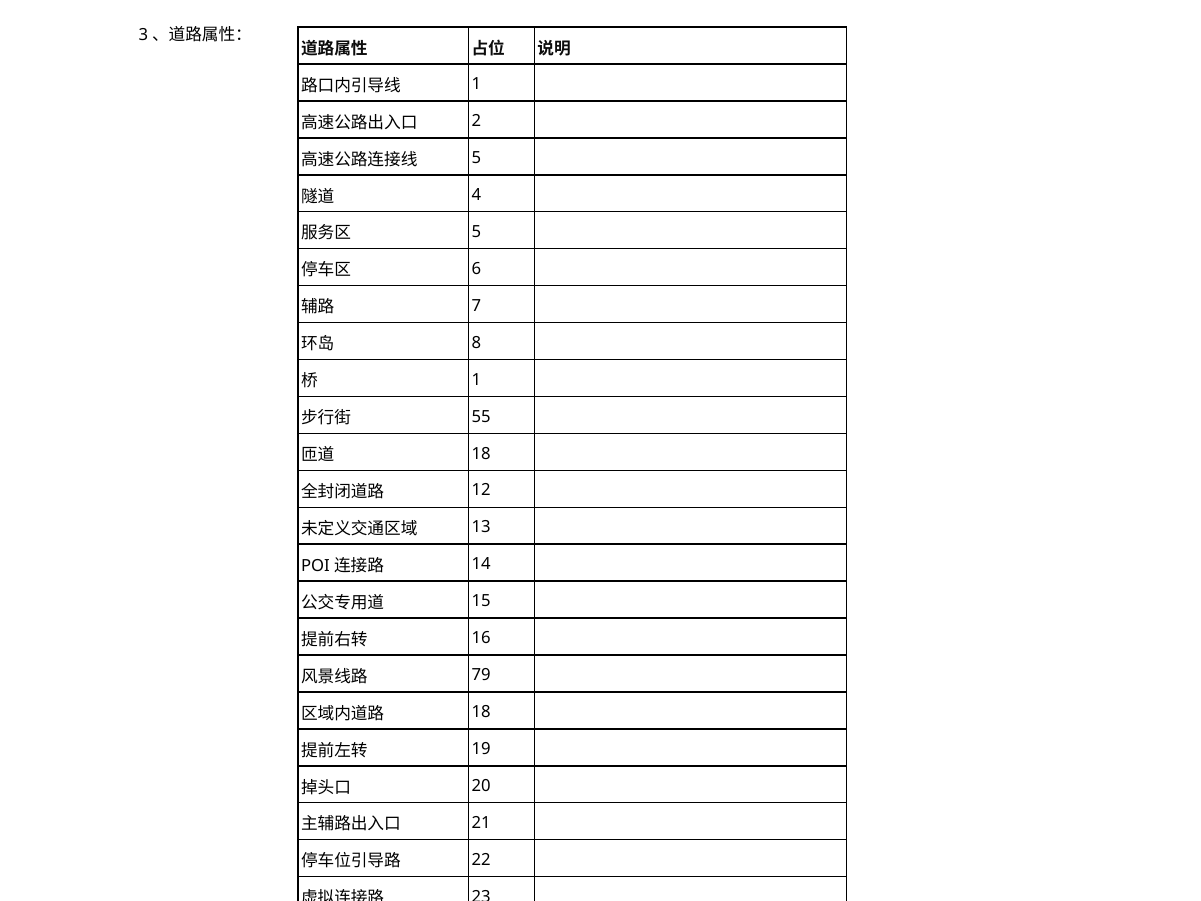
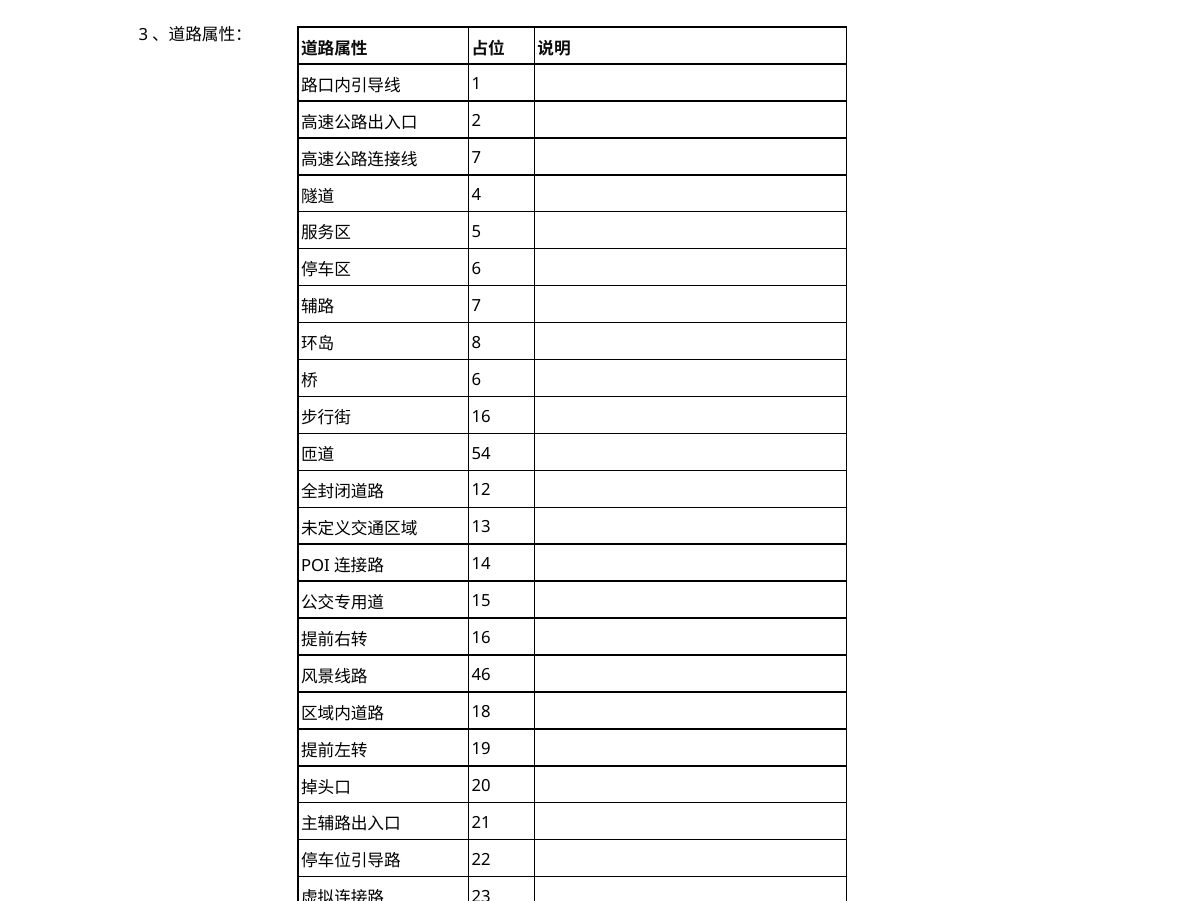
5 at (476, 158): 5 -> 7
1 at (476, 380): 1 -> 6
55 at (481, 416): 55 -> 16
18 at (481, 453): 18 -> 54
79: 79 -> 46
